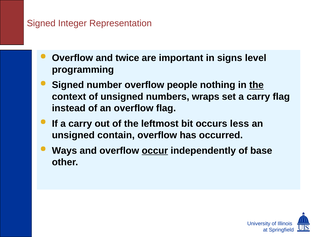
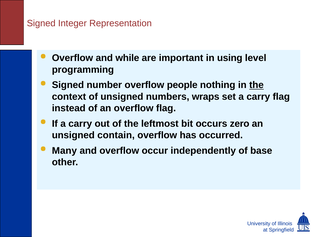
twice: twice -> while
signs: signs -> using
less: less -> zero
Ways: Ways -> Many
occur underline: present -> none
